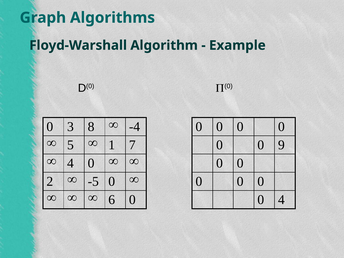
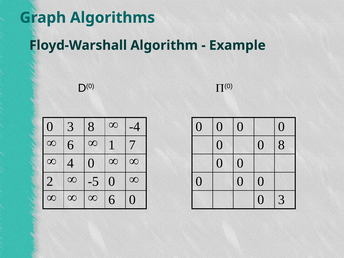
5 at (70, 145): 5 -> 6
0 9: 9 -> 8
4 at (281, 200): 4 -> 3
